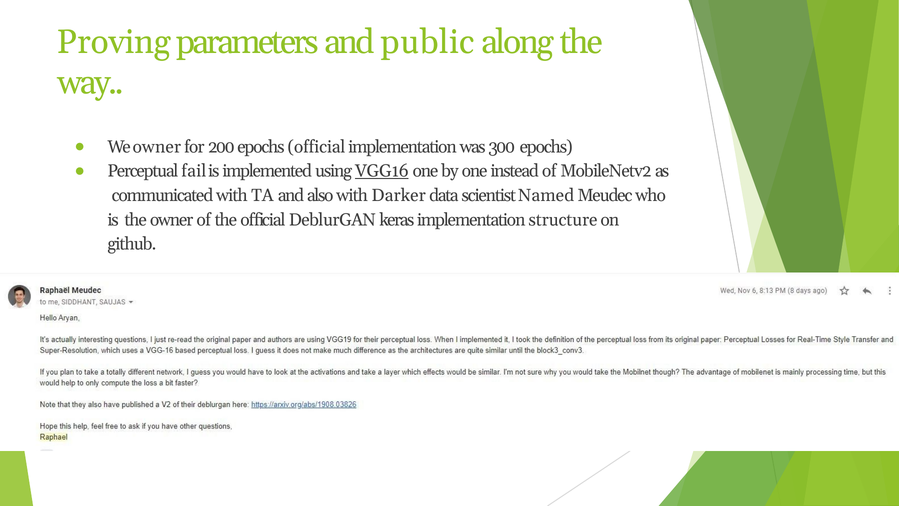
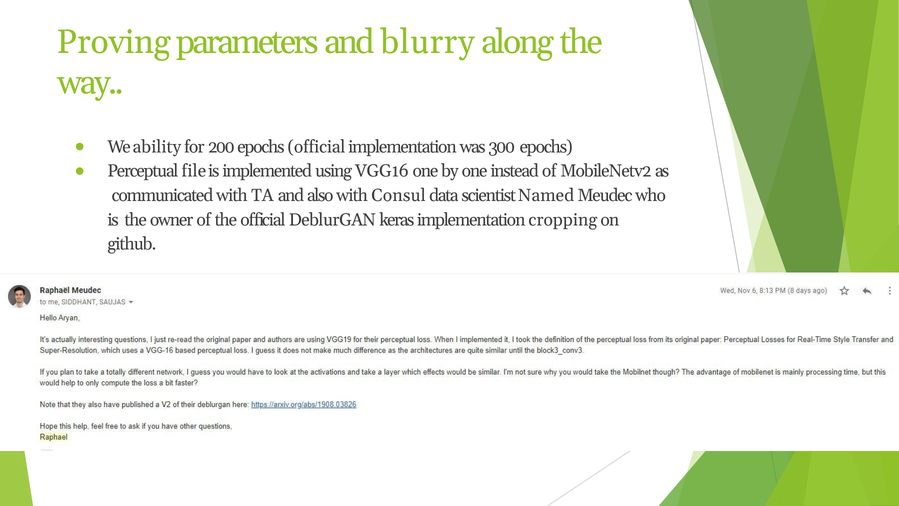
public: public -> blurry
We owner: owner -> ability
fail: fail -> file
VGG16 underline: present -> none
Darker: Darker -> Consul
structure: structure -> cropping
